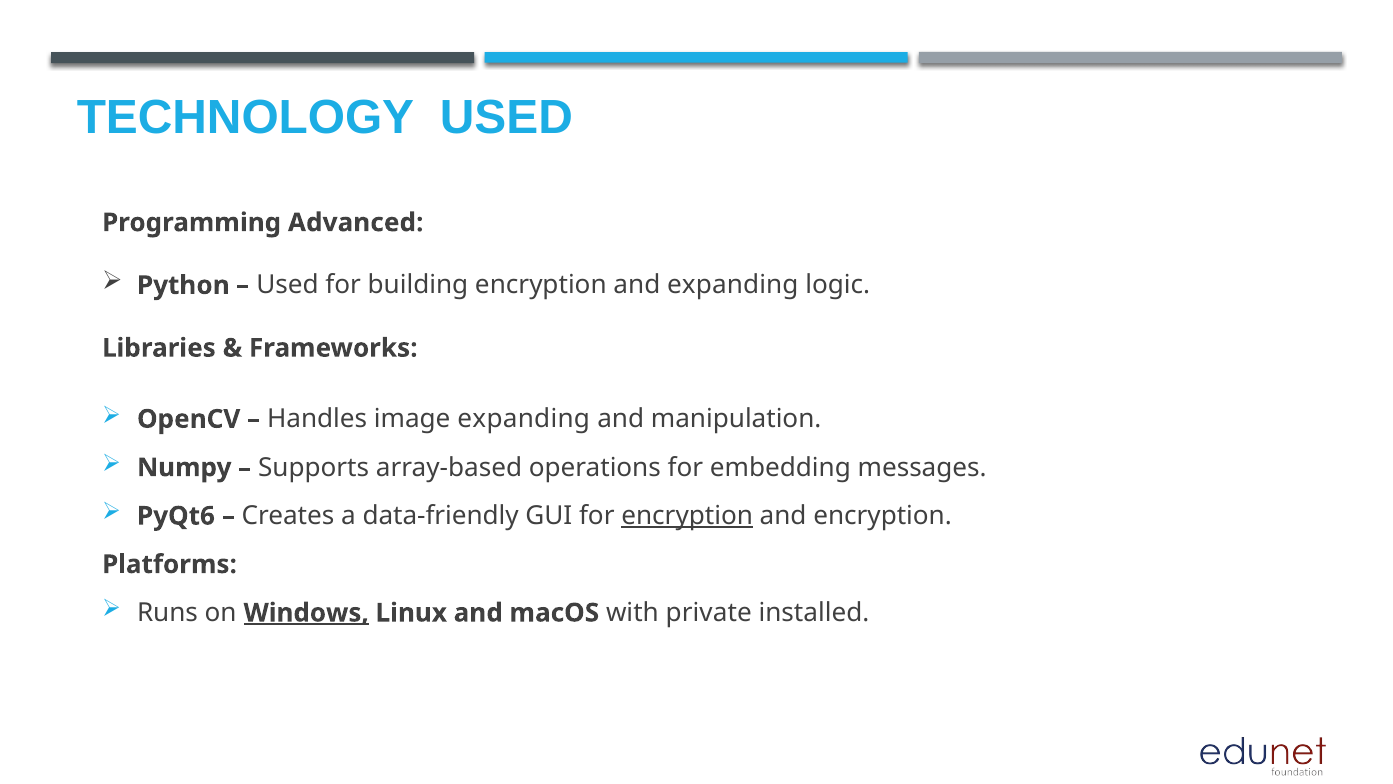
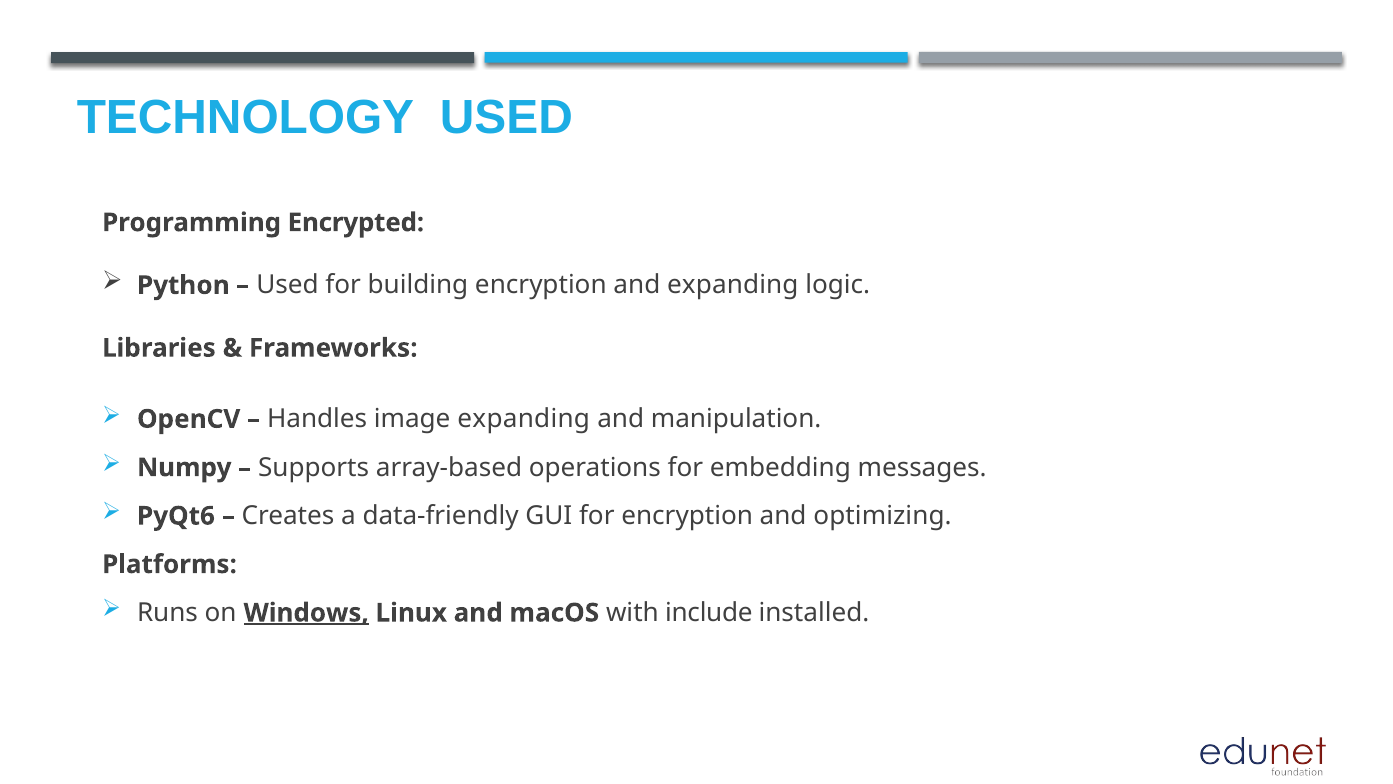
Advanced: Advanced -> Encrypted
encryption at (687, 516) underline: present -> none
and encryption: encryption -> optimizing
private: private -> include
